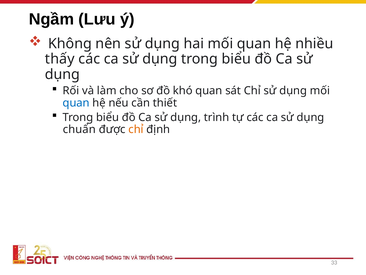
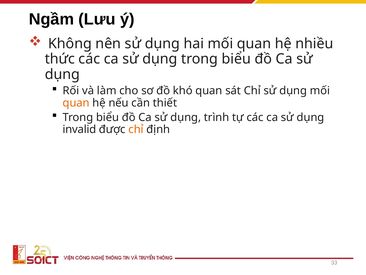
thấy: thấy -> thức
quan at (76, 103) colour: blue -> orange
chuẩn: chuẩn -> invalid
